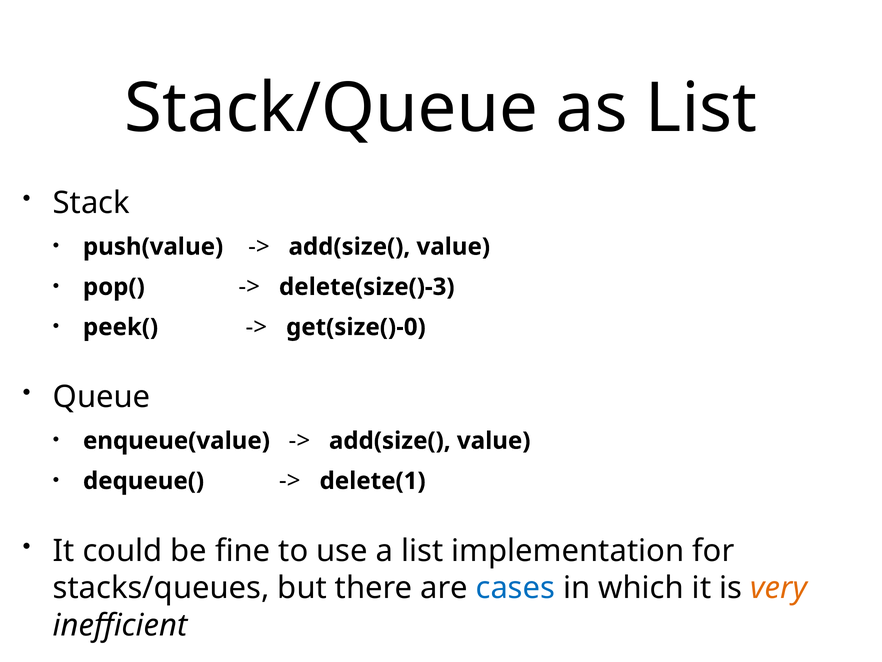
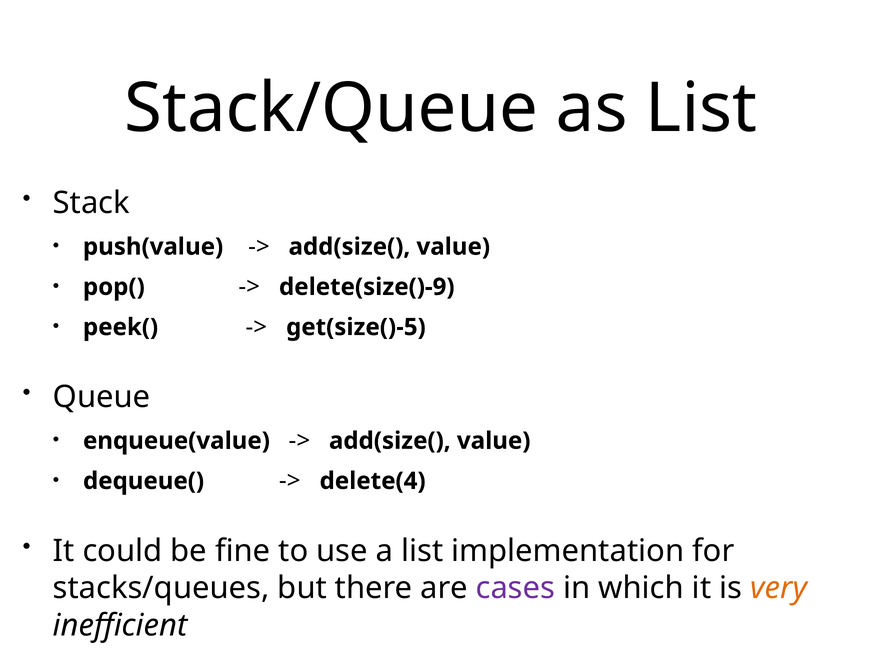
delete(size()-3: delete(size()-3 -> delete(size()-9
get(size()-0: get(size()-0 -> get(size()-5
delete(1: delete(1 -> delete(4
cases colour: blue -> purple
